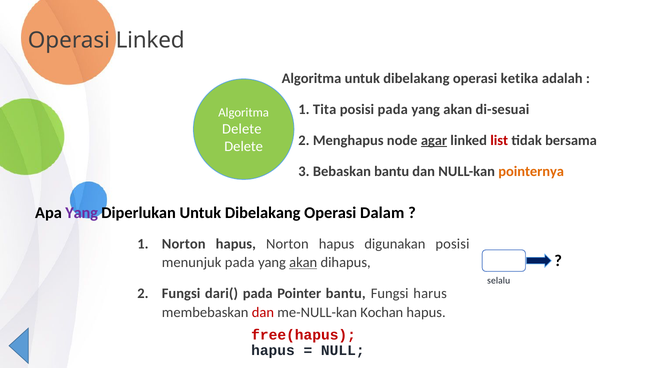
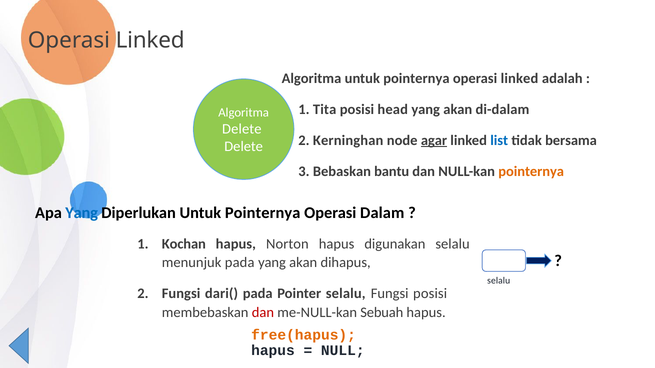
dibelakang at (416, 78): dibelakang -> pointernya
ketika at (520, 78): ketika -> linked
posisi pada: pada -> head
di-sesuai: di-sesuai -> di-dalam
Menghapus: Menghapus -> Kerninghan
list colour: red -> blue
Yang at (82, 213) colour: purple -> blue
Diperlukan Untuk Dibelakang: Dibelakang -> Pointernya
1 Norton: Norton -> Kochan
digunakan posisi: posisi -> selalu
akan at (303, 263) underline: present -> none
Pointer bantu: bantu -> selalu
Fungsi harus: harus -> posisi
Kochan: Kochan -> Sebuah
free(hapus colour: red -> orange
